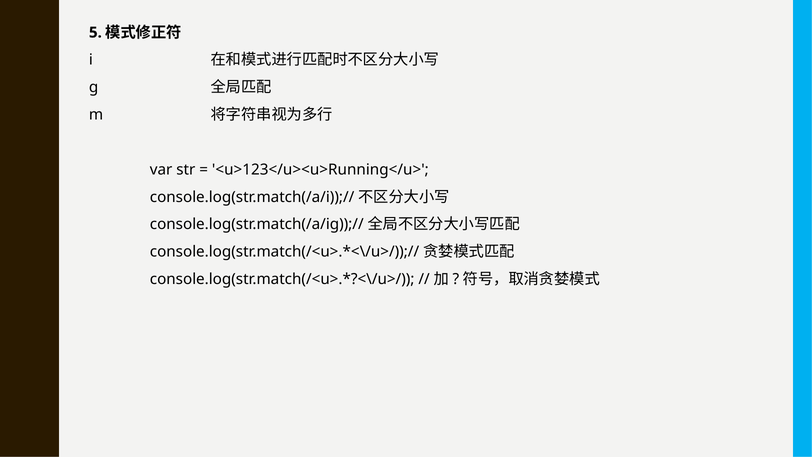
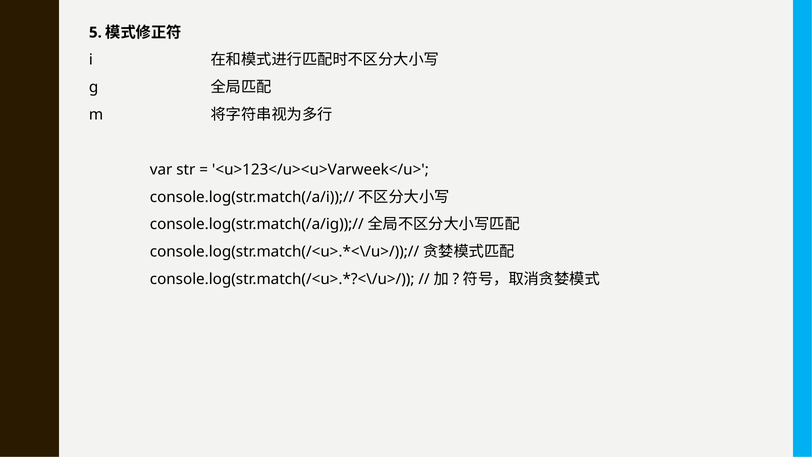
<u>123</u><u>Running</u>: <u>123</u><u>Running</u> -> <u>123</u><u>Varweek</u>
